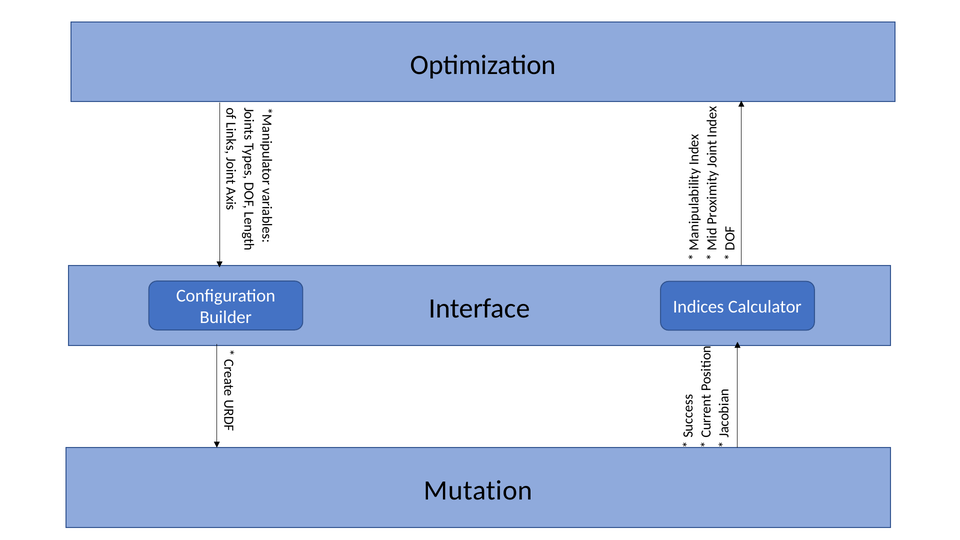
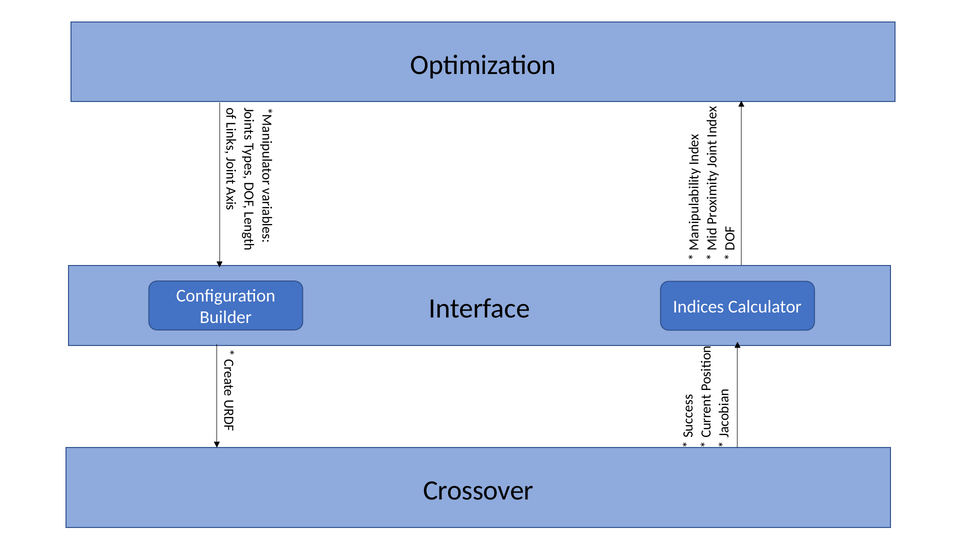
Mutation: Mutation -> Crossover
